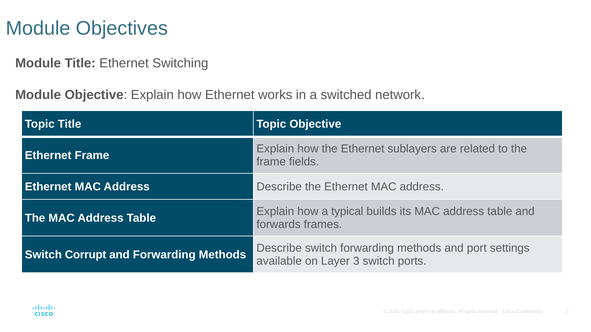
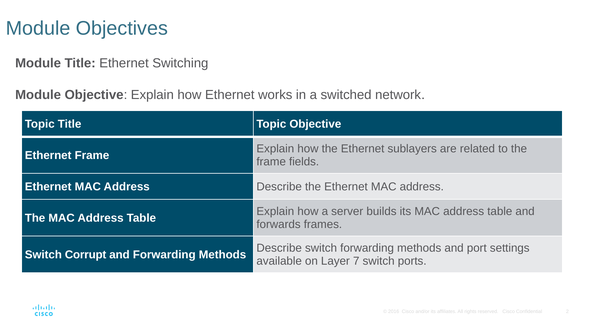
typical: typical -> server
3: 3 -> 7
